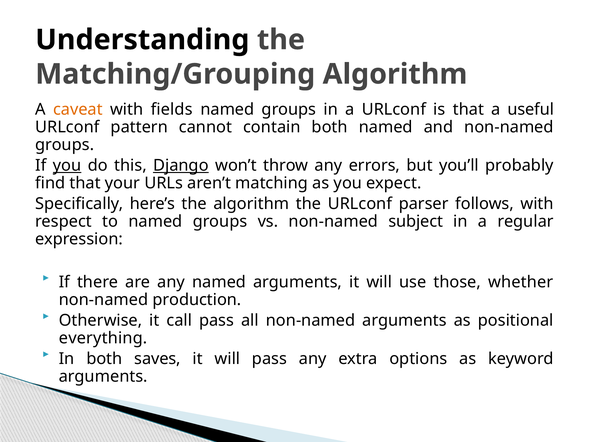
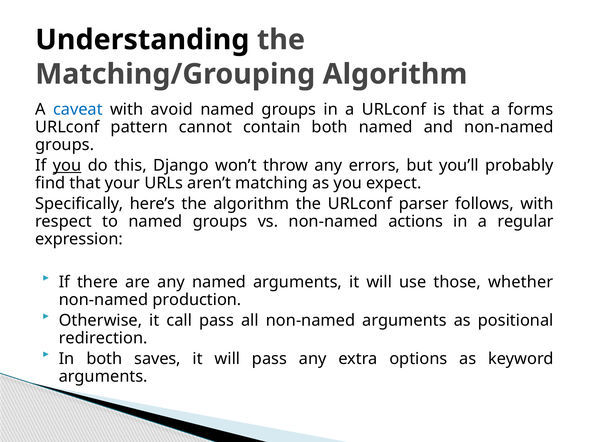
caveat colour: orange -> blue
fields: fields -> avoid
useful: useful -> forms
Django underline: present -> none
subject: subject -> actions
everything: everything -> redirection
